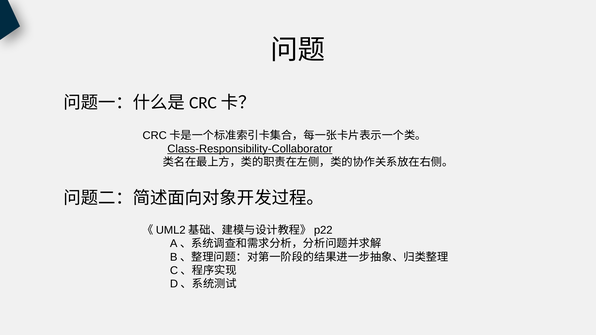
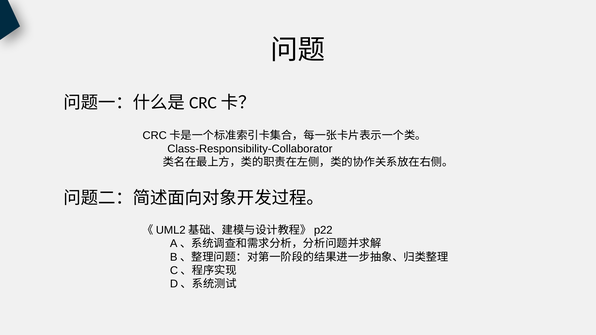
Class-Responsibility-Collaborator underline: present -> none
